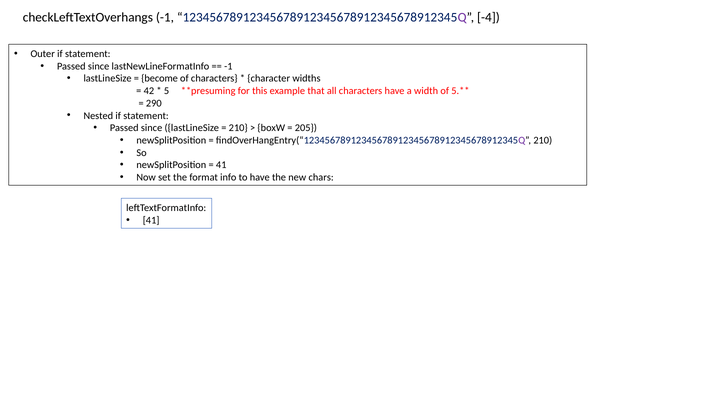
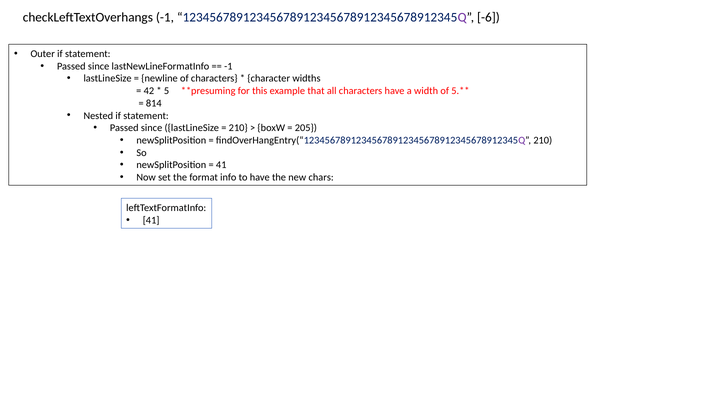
-4: -4 -> -6
become: become -> newline
290: 290 -> 814
